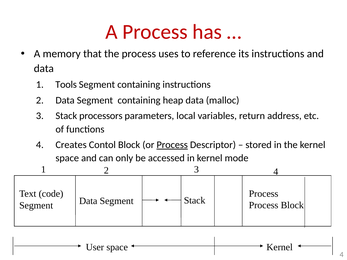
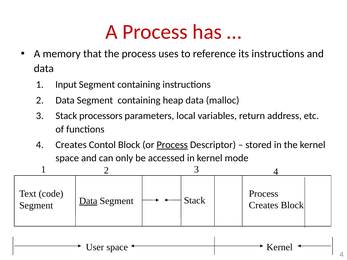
Tools: Tools -> Input
Data at (88, 201) underline: none -> present
Process at (264, 206): Process -> Creates
